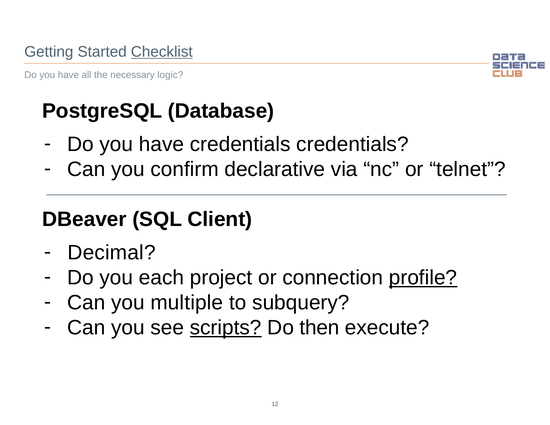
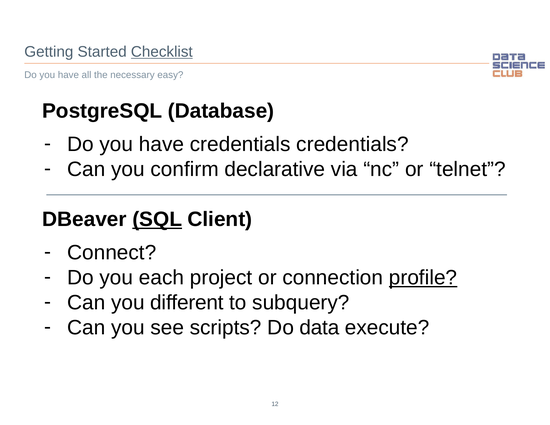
logic: logic -> easy
SQL underline: none -> present
Decimal: Decimal -> Connect
multiple: multiple -> different
scripts underline: present -> none
then: then -> data
